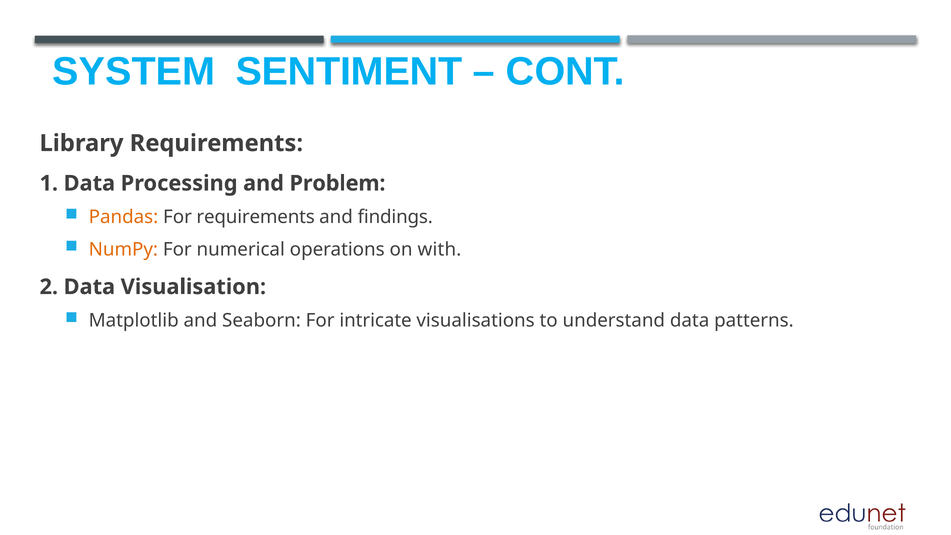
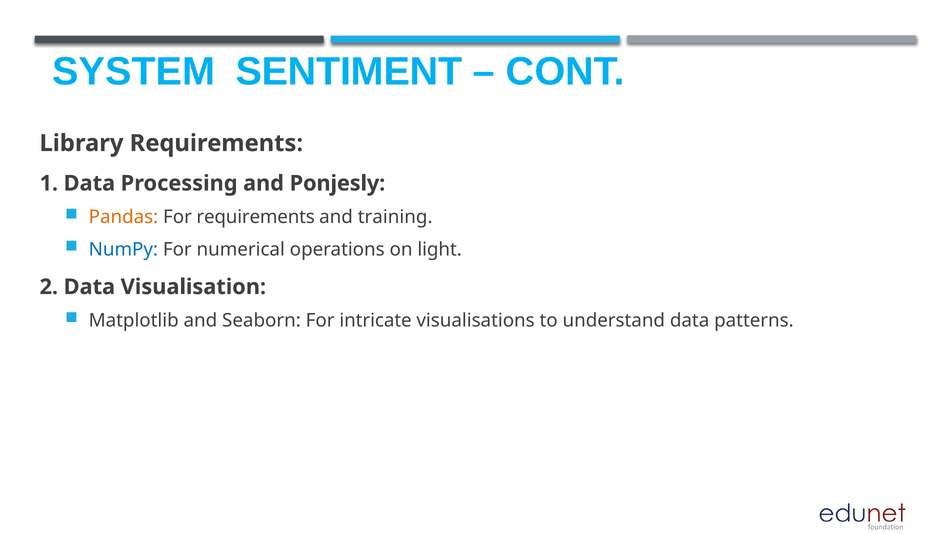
Problem: Problem -> Ponjesly
findings: findings -> training
NumPy colour: orange -> blue
with: with -> light
